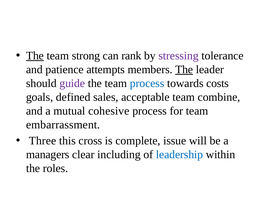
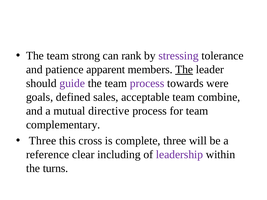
The at (35, 56) underline: present -> none
attempts: attempts -> apparent
process at (147, 83) colour: blue -> purple
costs: costs -> were
cohesive: cohesive -> directive
embarrassment: embarrassment -> complementary
complete issue: issue -> three
managers: managers -> reference
leadership colour: blue -> purple
roles: roles -> turns
